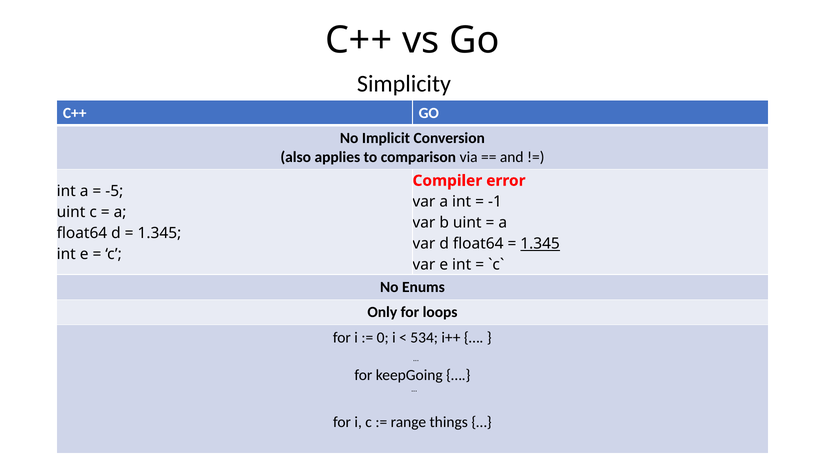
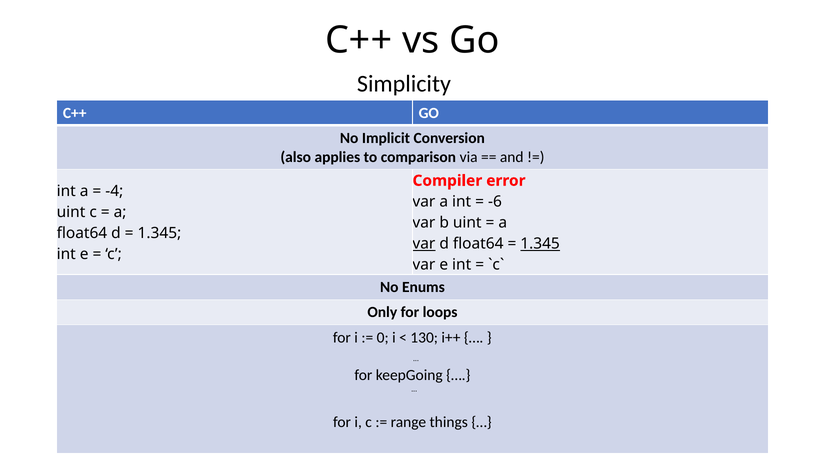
-5: -5 -> -4
-1: -1 -> -6
var at (424, 244) underline: none -> present
534: 534 -> 130
